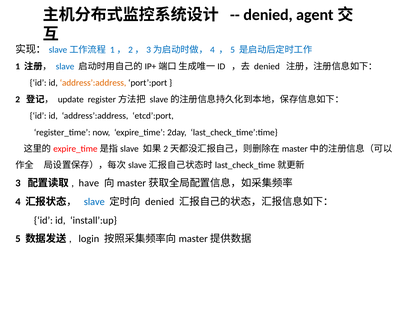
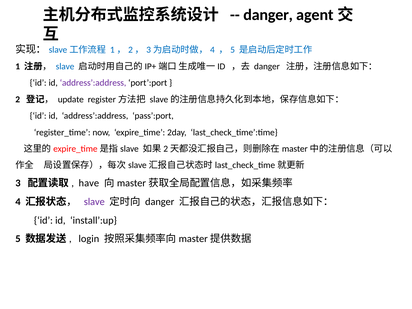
denied at (268, 15): denied -> danger
denied at (267, 67): denied -> danger
address’:address at (93, 83) colour: orange -> purple
etcd’:port: etcd’:port -> pass’:port
slave at (94, 202) colour: blue -> purple
denied at (160, 202): denied -> danger
